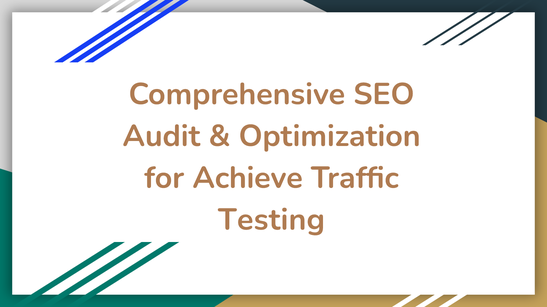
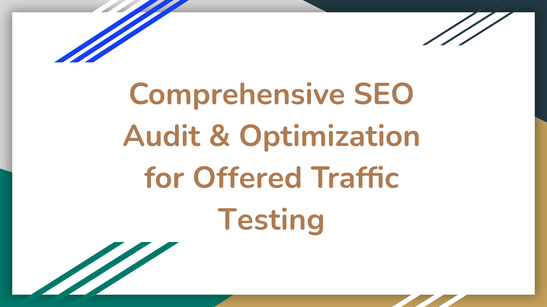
Achieve: Achieve -> Offered
